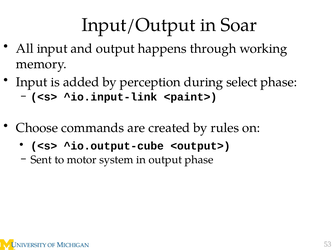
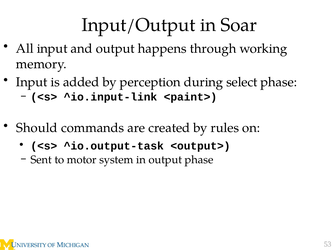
Choose: Choose -> Should
^io.output-cube: ^io.output-cube -> ^io.output-task
